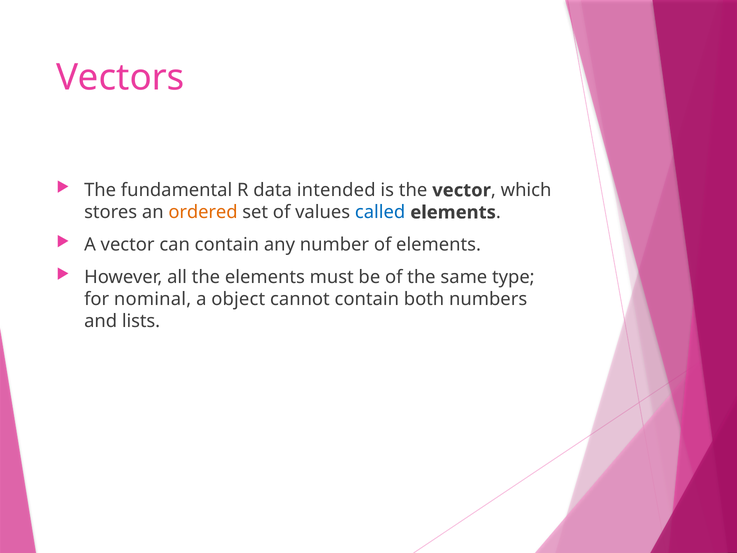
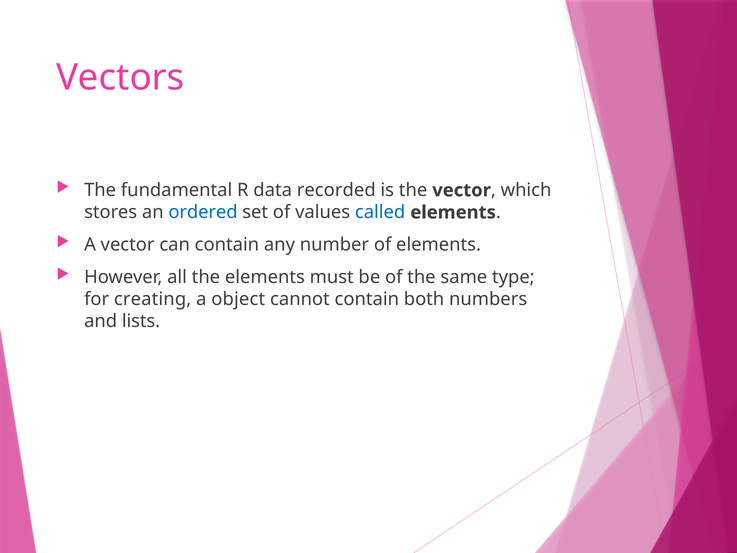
intended: intended -> recorded
ordered colour: orange -> blue
nominal: nominal -> creating
